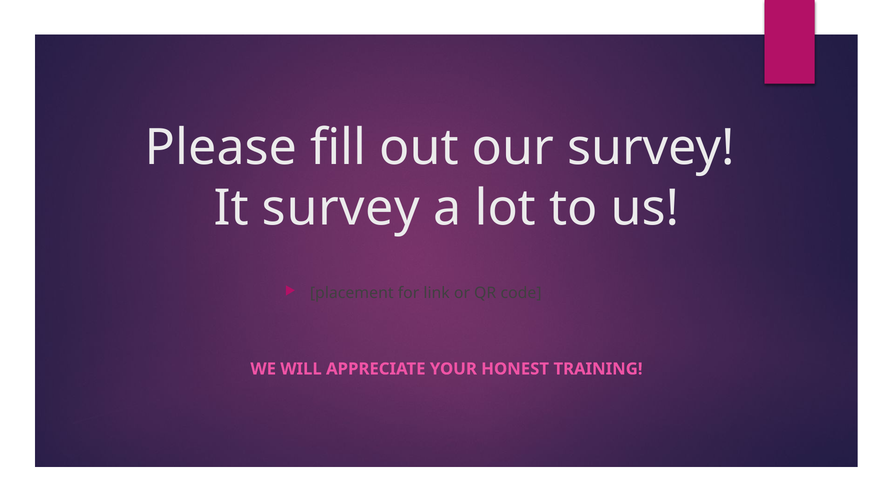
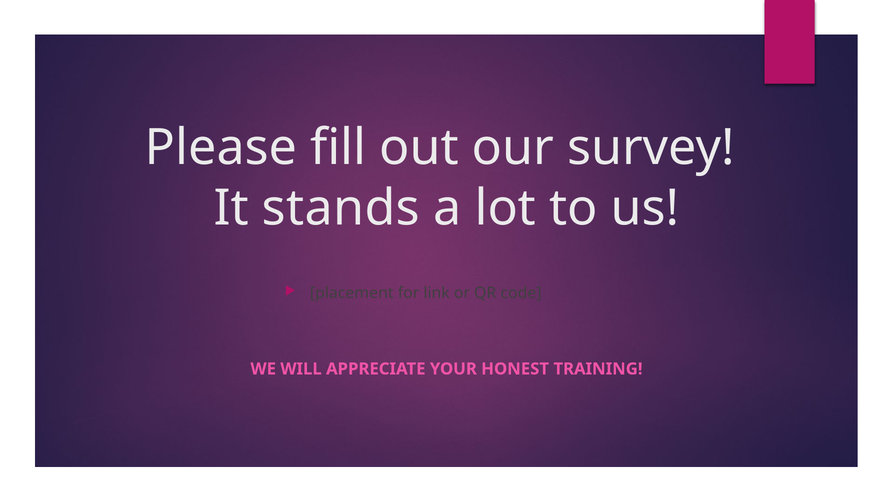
It survey: survey -> stands
